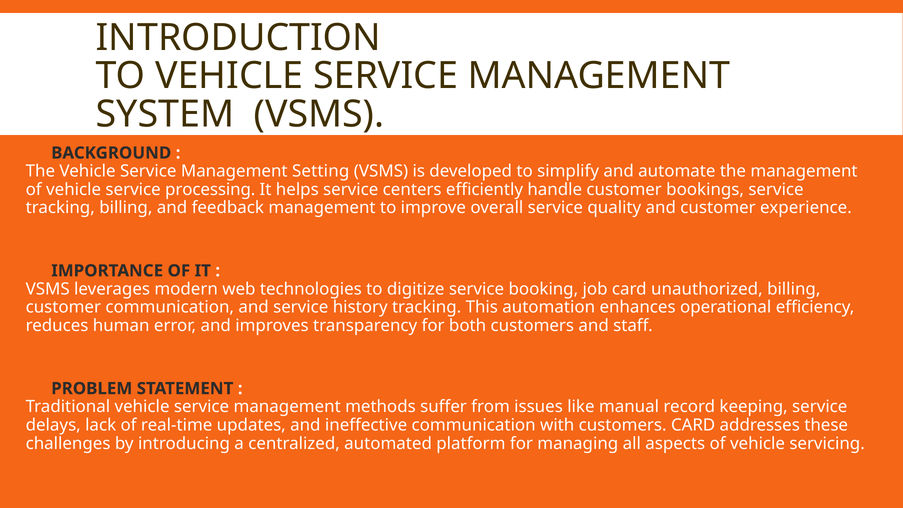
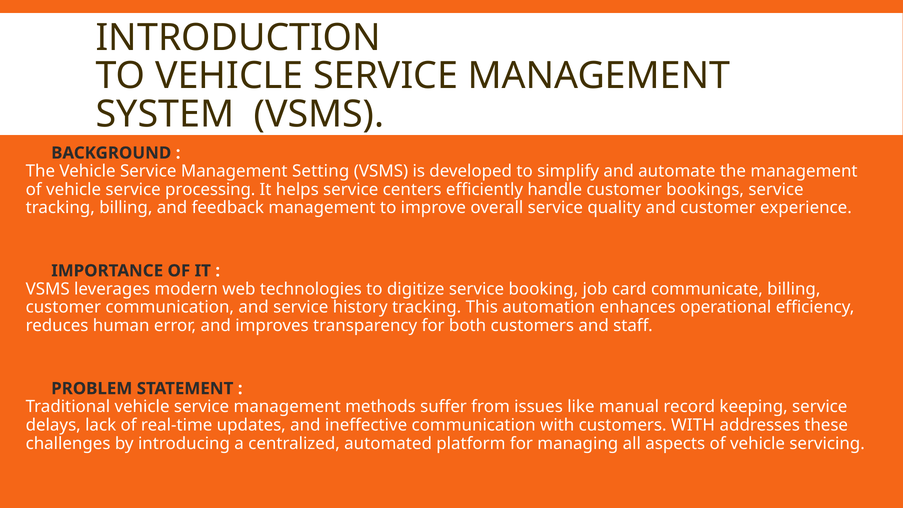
unauthorized: unauthorized -> communicate
customers CARD: CARD -> WITH
